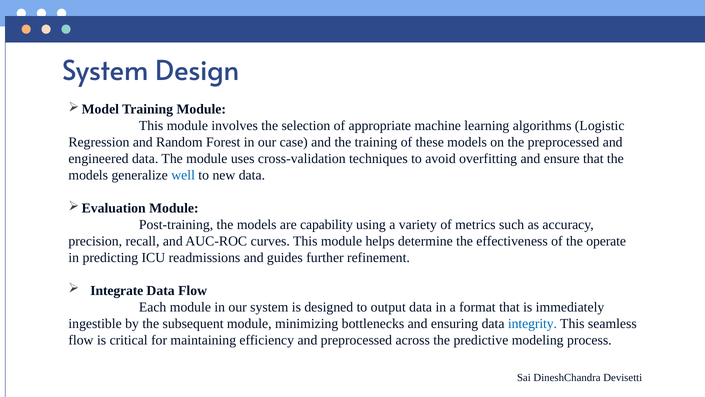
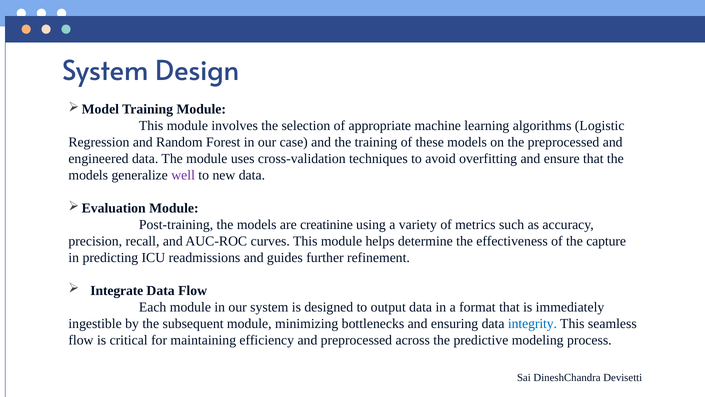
well colour: blue -> purple
capability: capability -> creatinine
operate: operate -> capture
